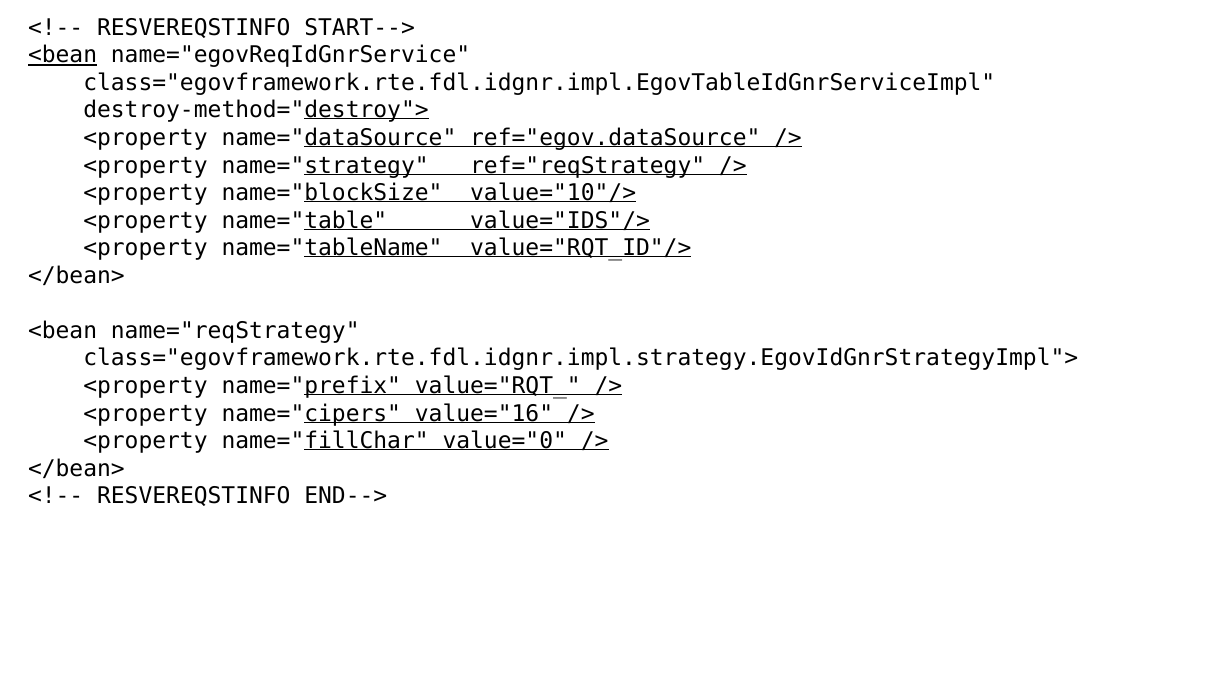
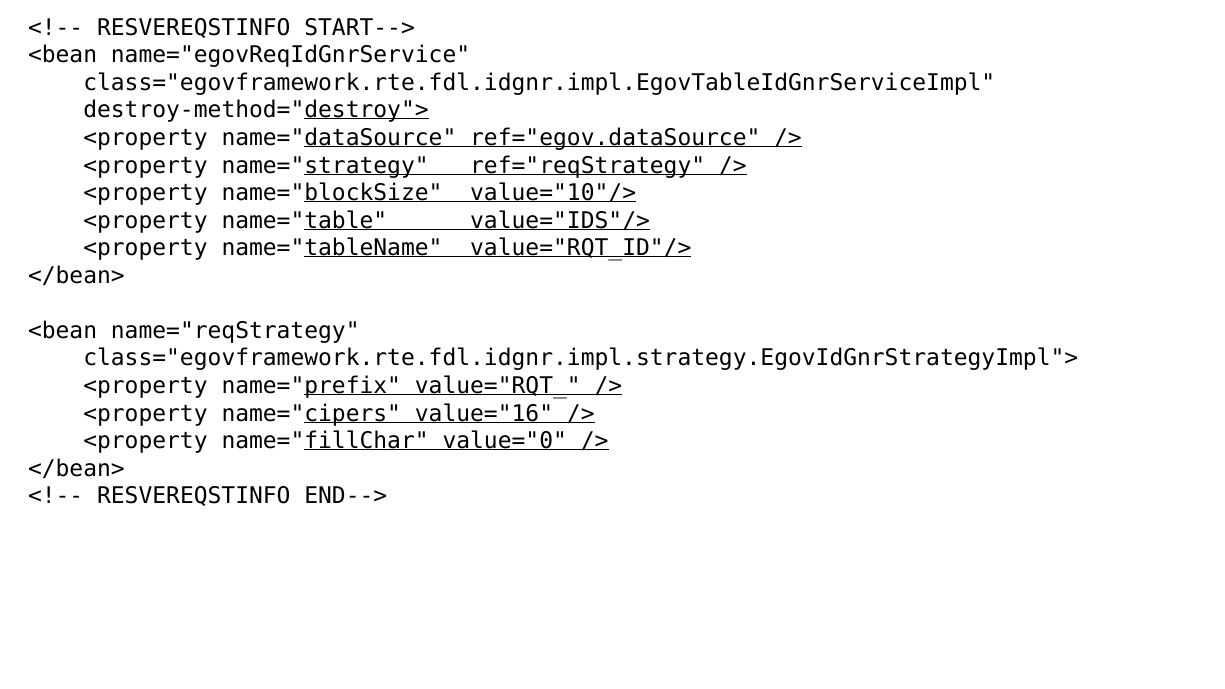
<bean at (63, 55) underline: present -> none
